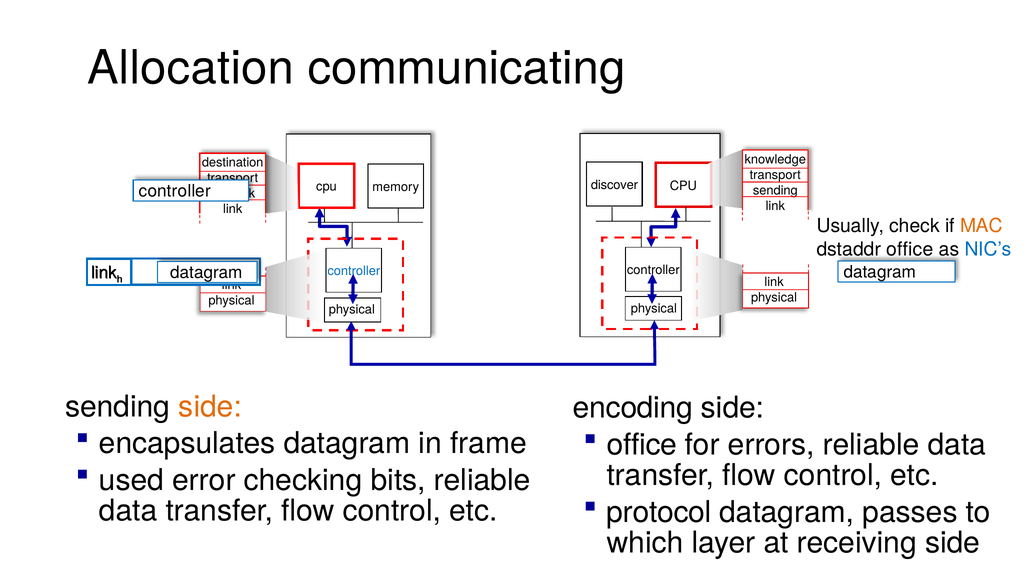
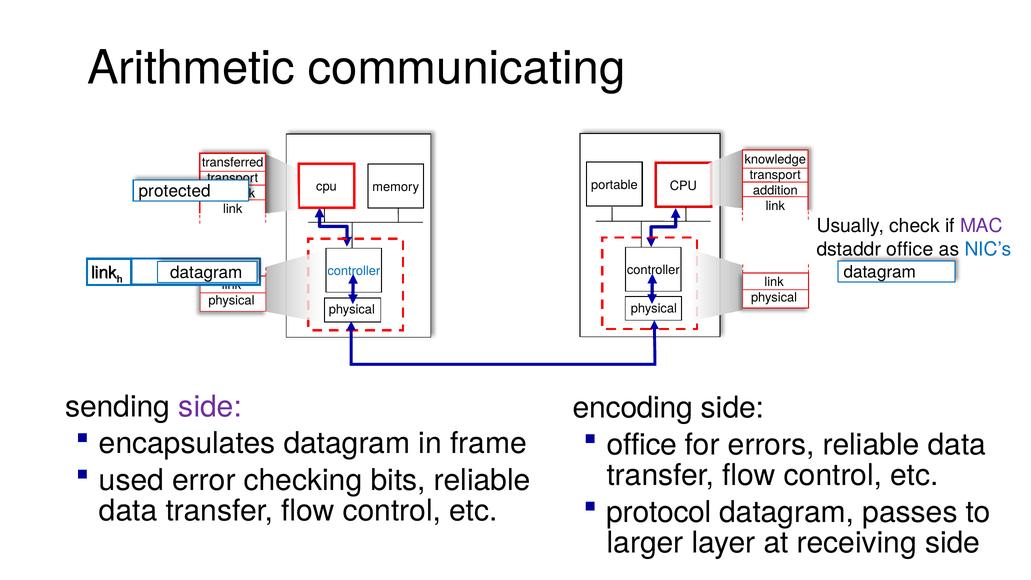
Allocation: Allocation -> Arithmetic
destination: destination -> transferred
discover: discover -> portable
controller at (175, 191): controller -> protected
sending at (775, 191): sending -> addition
MAC colour: orange -> purple
side at (210, 407) colour: orange -> purple
which: which -> larger
